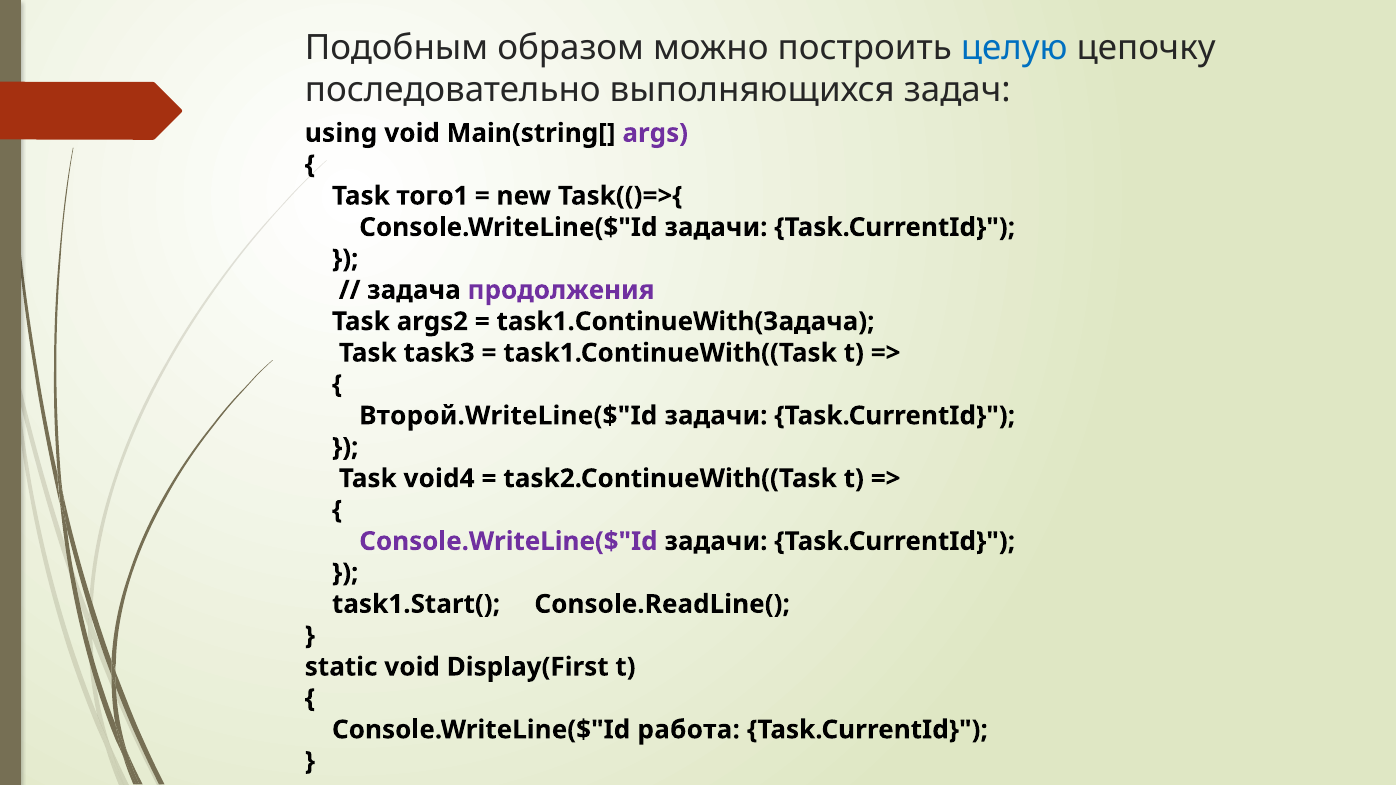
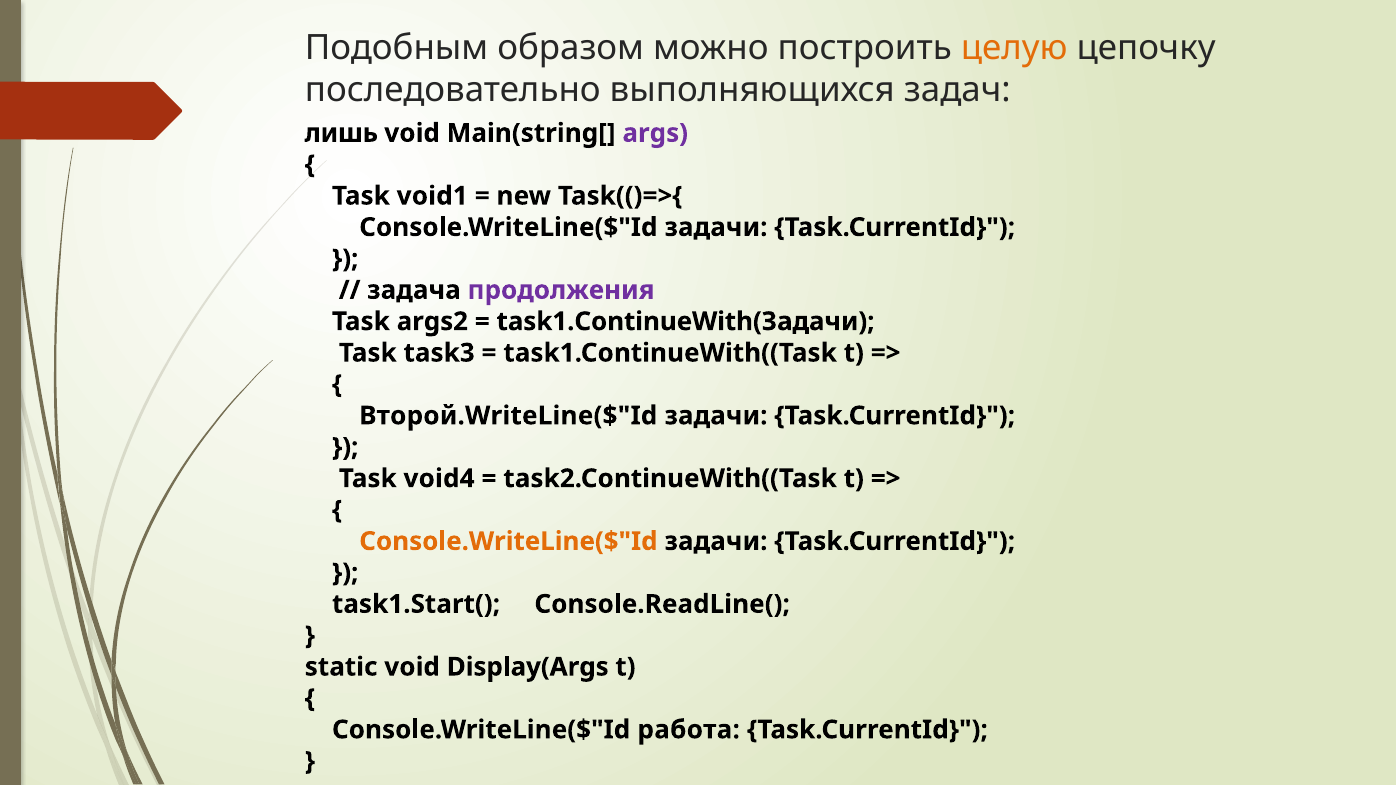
целую colour: blue -> orange
using: using -> лишь
того1: того1 -> void1
task1.ContinueWith(Задача: task1.ContinueWith(Задача -> task1.ContinueWith(Задачи
Console.WriteLine($"Id at (508, 541) colour: purple -> orange
Display(First: Display(First -> Display(Args
